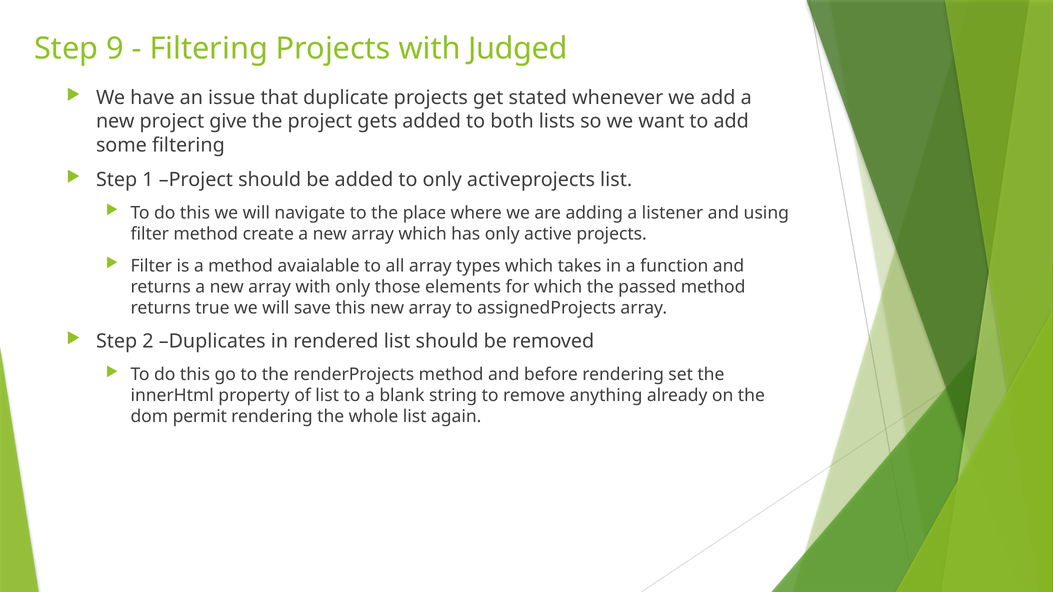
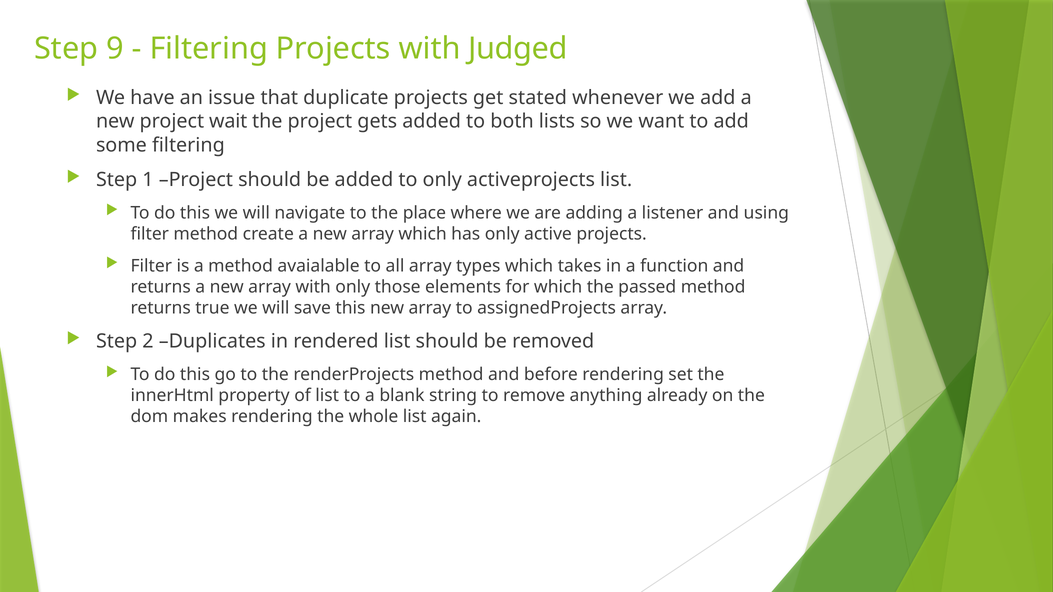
give: give -> wait
permit: permit -> makes
